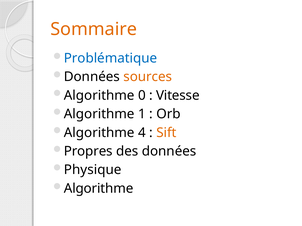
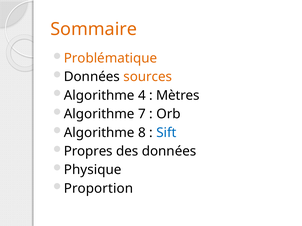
Problématique colour: blue -> orange
0: 0 -> 4
Vitesse: Vitesse -> Mètres
1: 1 -> 7
4: 4 -> 8
Sift colour: orange -> blue
Algorithme at (99, 189): Algorithme -> Proportion
